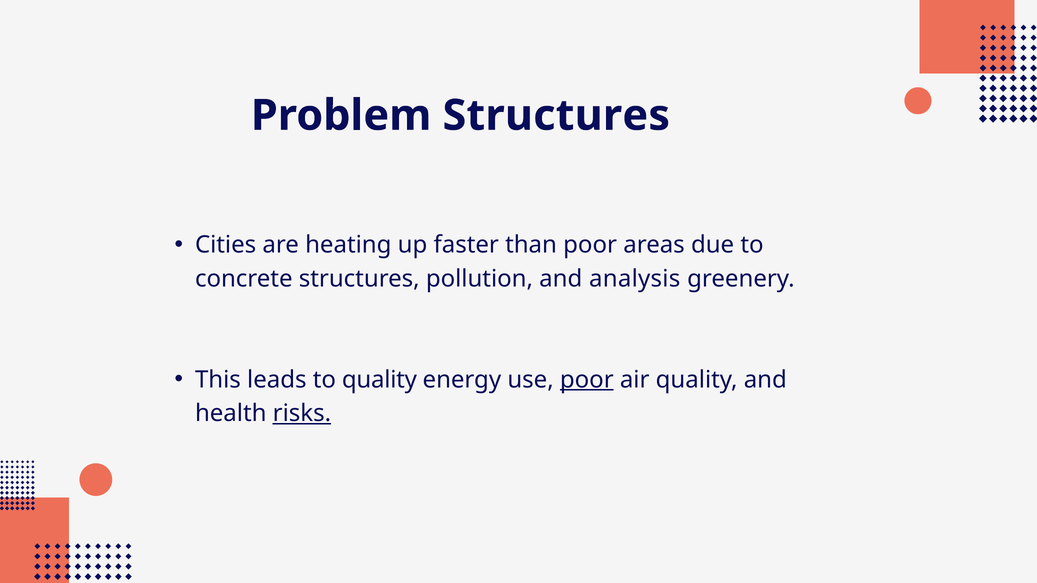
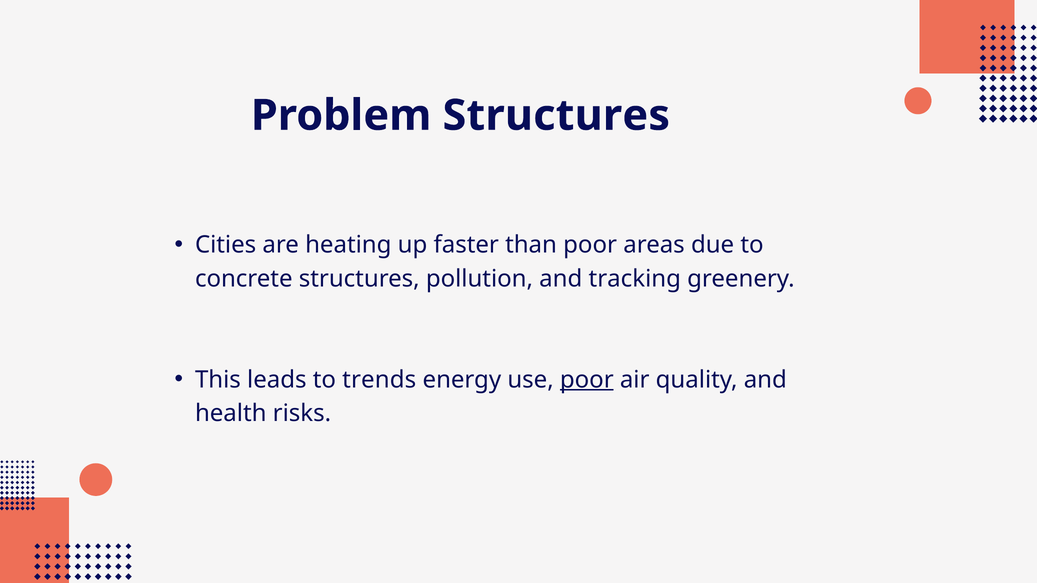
analysis: analysis -> tracking
to quality: quality -> trends
risks underline: present -> none
